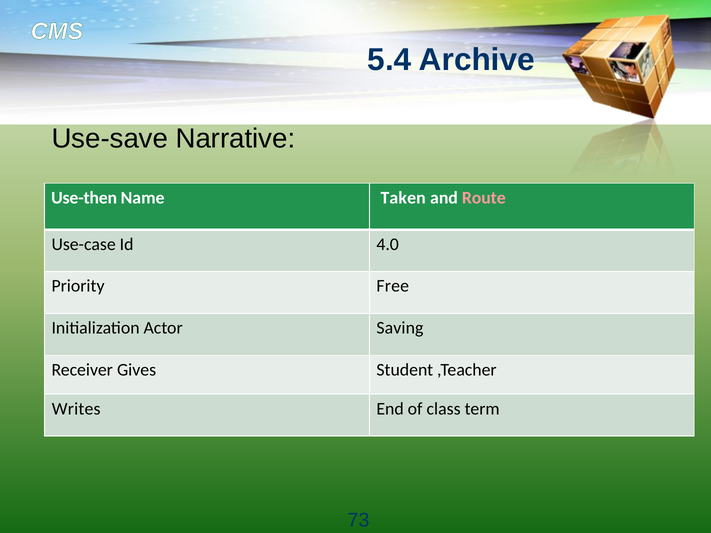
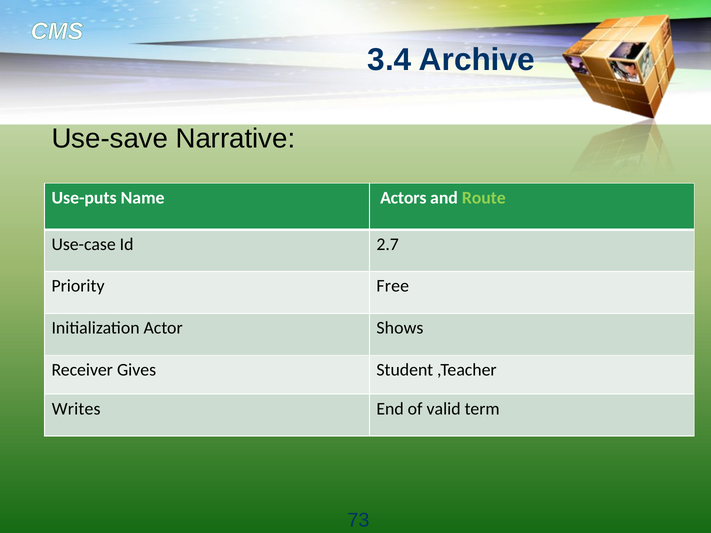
5.4: 5.4 -> 3.4
Use-then: Use-then -> Use-puts
Taken: Taken -> Actors
Route colour: pink -> light green
4.0: 4.0 -> 2.7
Saving: Saving -> Shows
class: class -> valid
